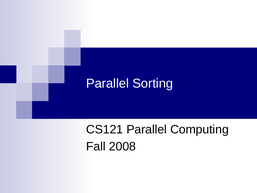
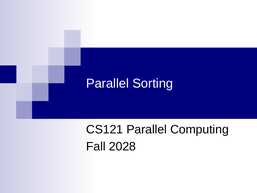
2008: 2008 -> 2028
